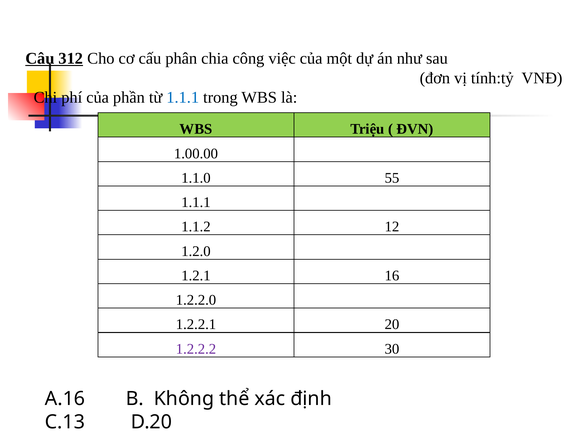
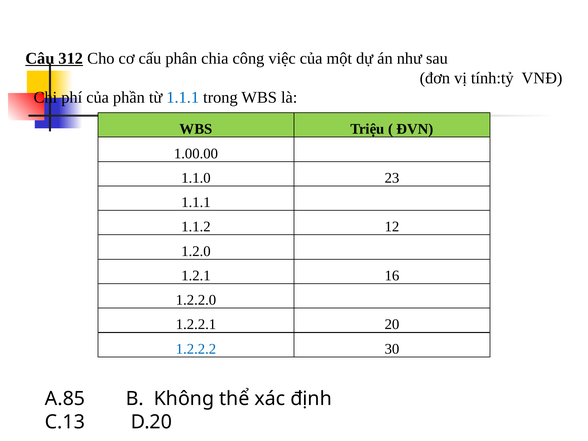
55: 55 -> 23
1.2.2.2 colour: purple -> blue
A.16: A.16 -> A.85
